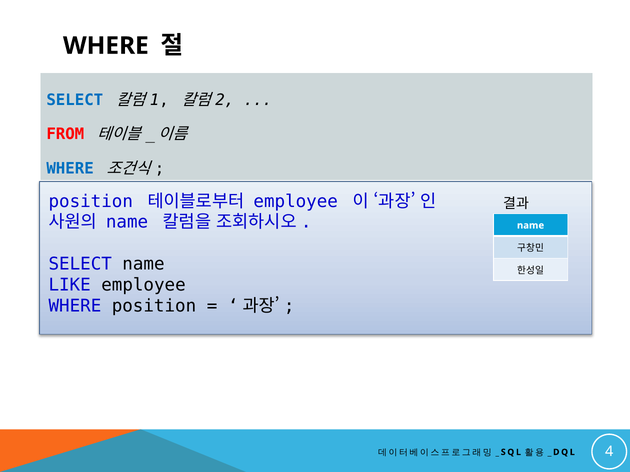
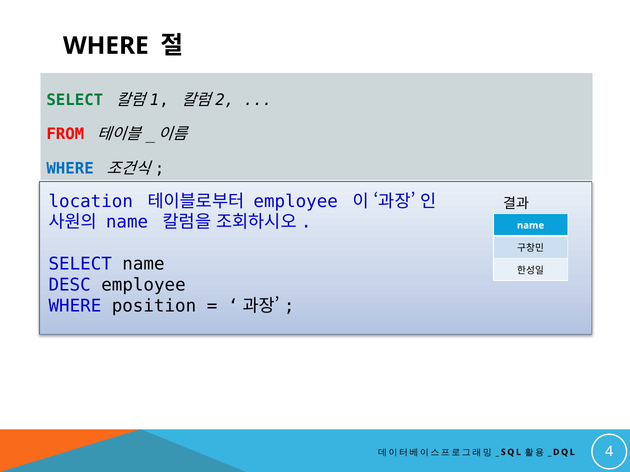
SELECT at (75, 100) colour: blue -> green
position at (91, 201): position -> location
LIKE: LIKE -> DESC
